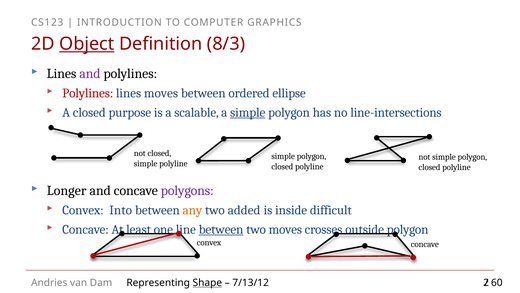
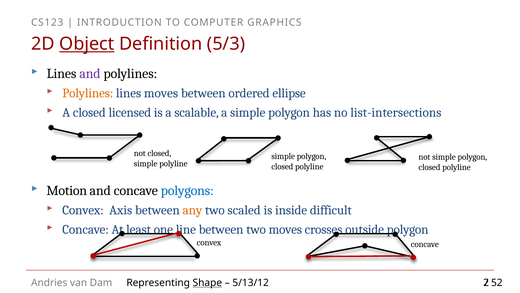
8/3: 8/3 -> 5/3
Polylines at (88, 93) colour: red -> orange
purpose: purpose -> licensed
simple at (248, 112) underline: present -> none
line-intersections: line-intersections -> list-intersections
Longer: Longer -> Motion
polygons colour: purple -> blue
Into: Into -> Axis
added: added -> scaled
between at (221, 229) underline: present -> none
7/13/12: 7/13/12 -> 5/13/12
60: 60 -> 52
